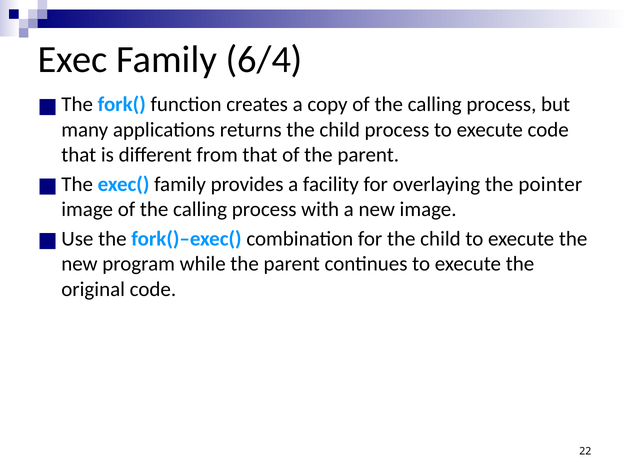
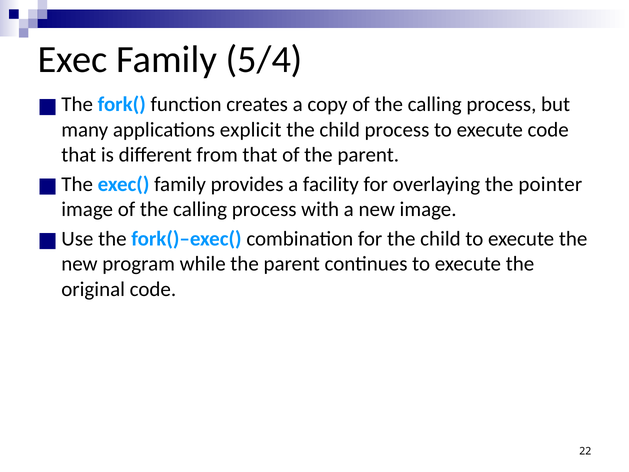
6/4: 6/4 -> 5/4
returns: returns -> explicit
